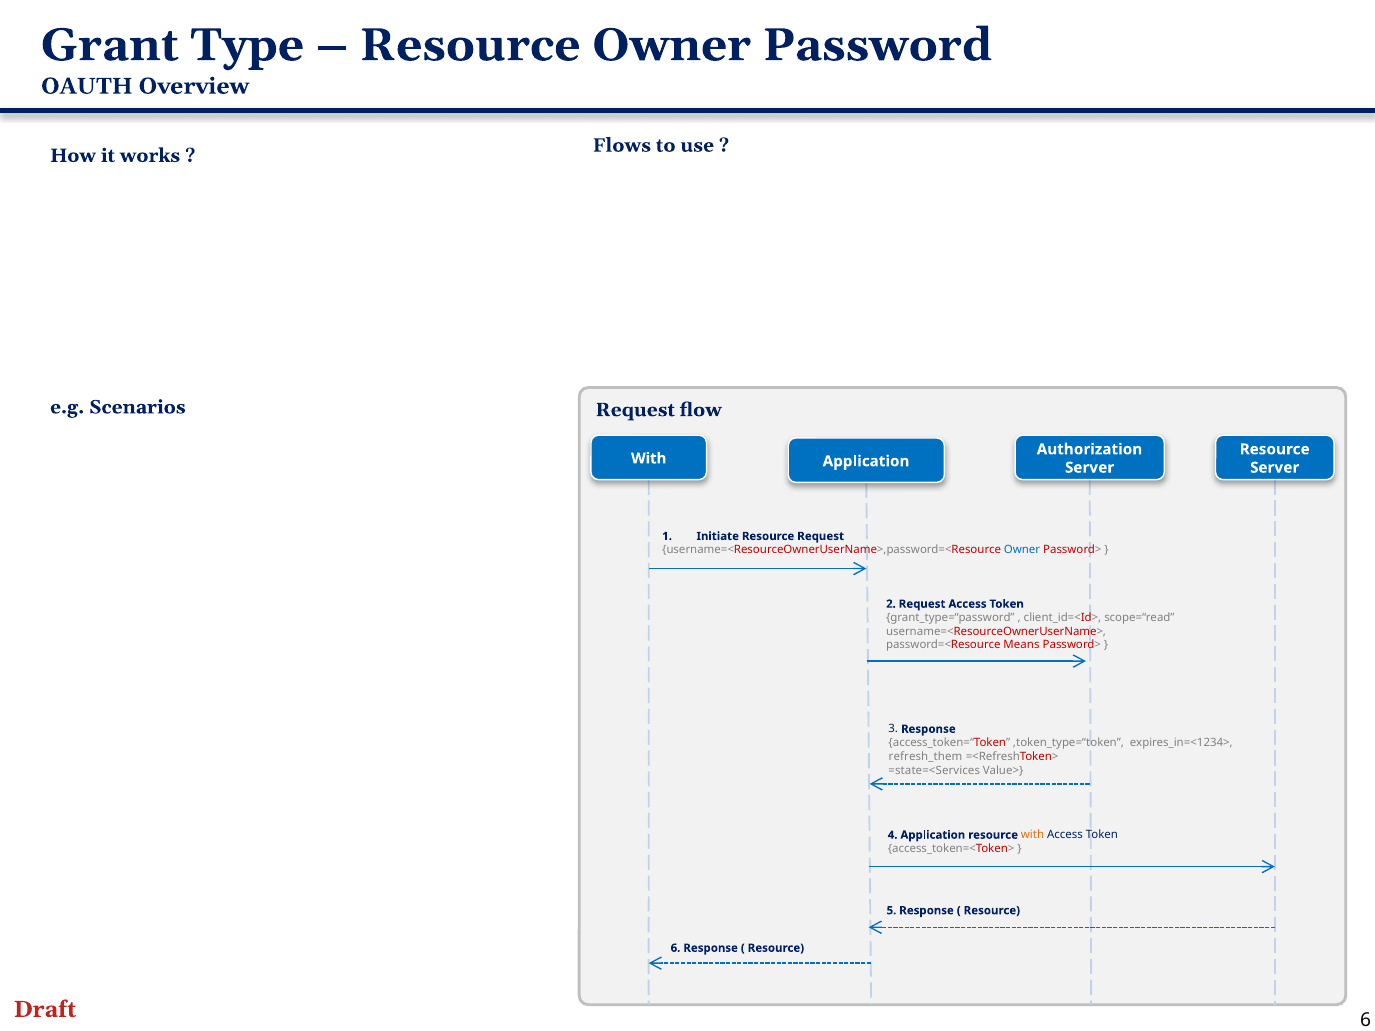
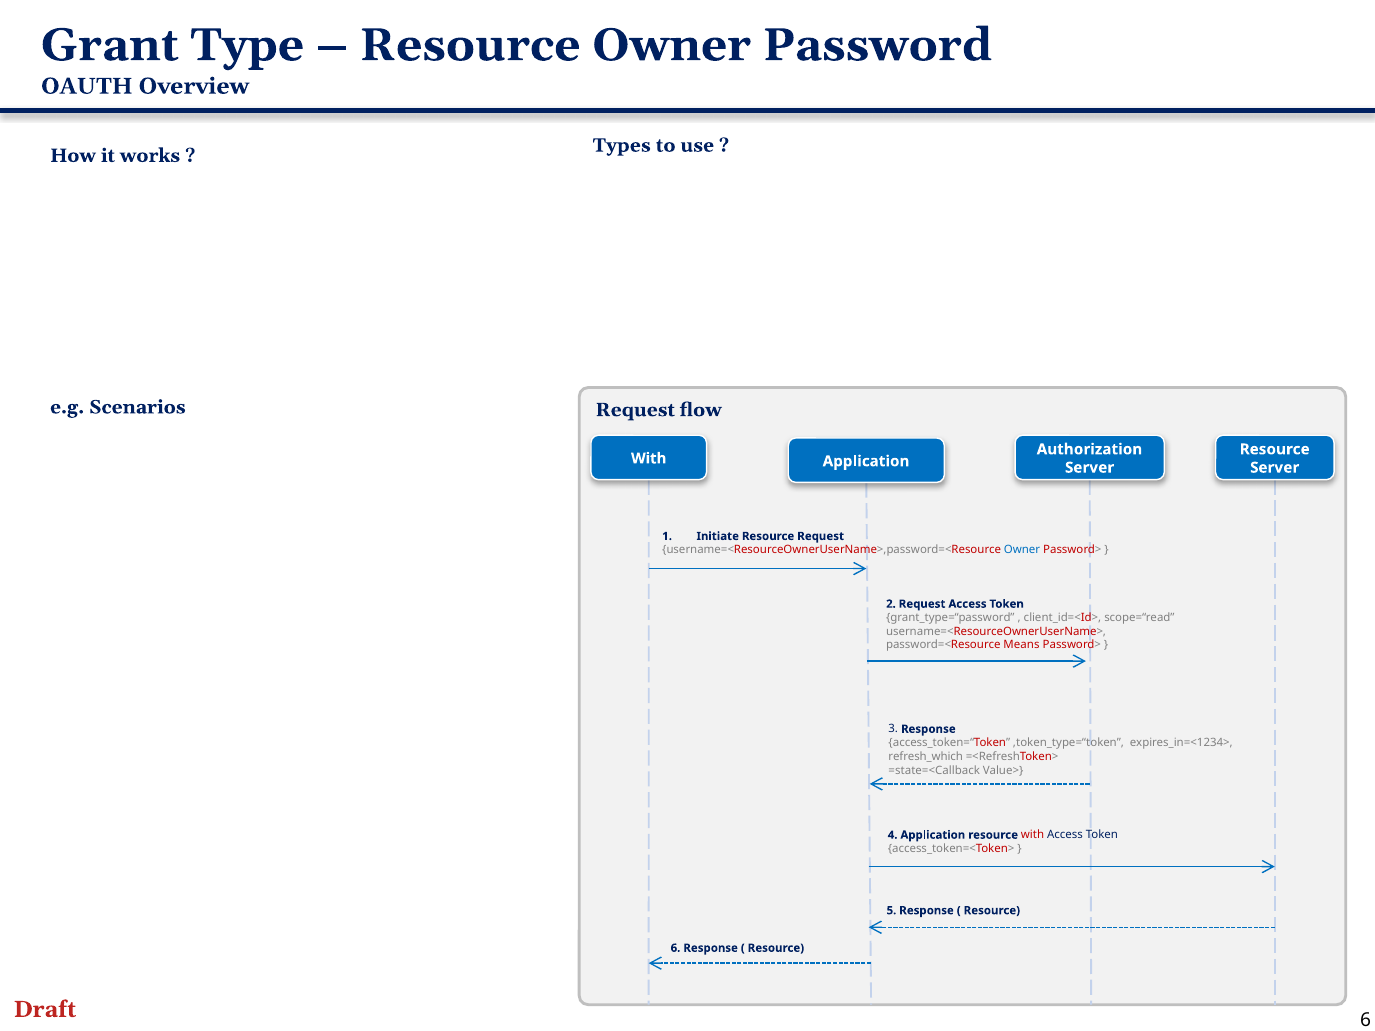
Flows: Flows -> Types
refresh_them: refresh_them -> refresh_which
=state=<Services: =state=<Services -> =state=<Callback
with at (1033, 835) colour: orange -> red
